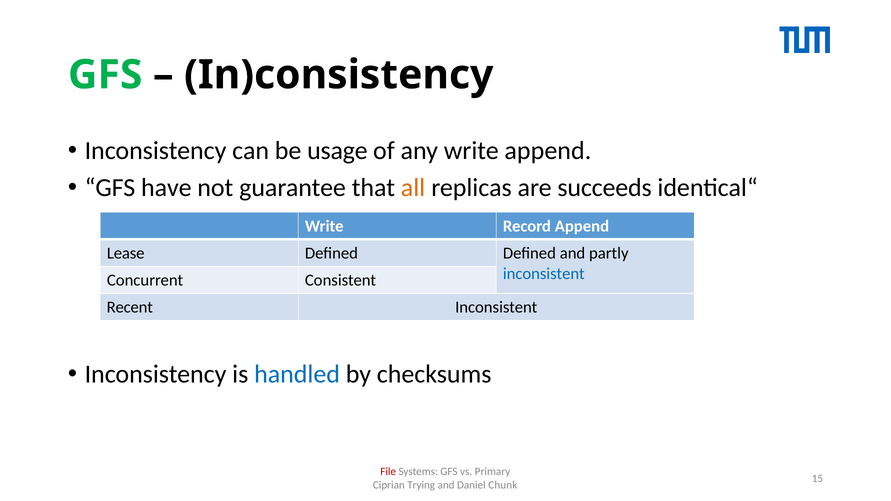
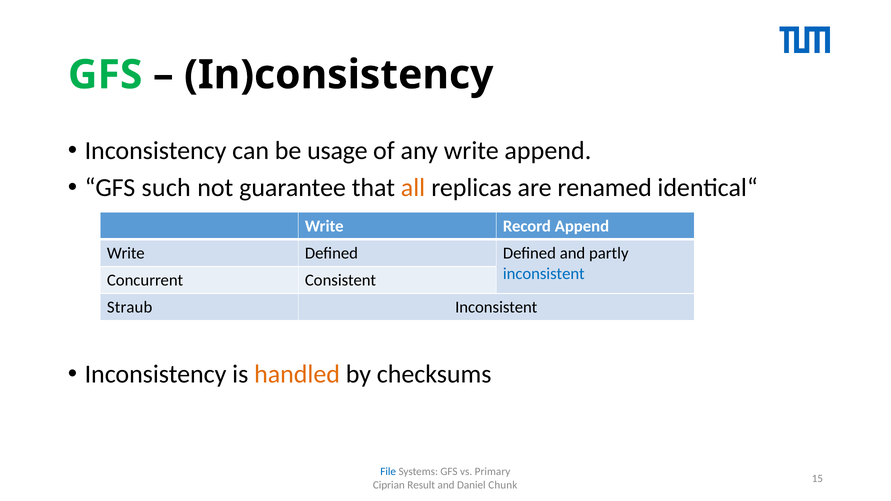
have: have -> such
succeeds: succeeds -> renamed
Lease at (126, 253): Lease -> Write
Recent: Recent -> Straub
handled colour: blue -> orange
File colour: red -> blue
Trying: Trying -> Result
